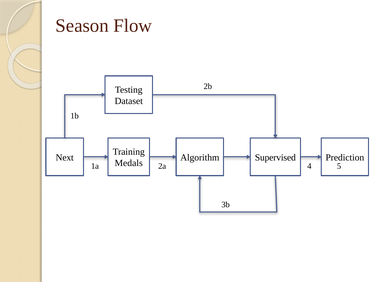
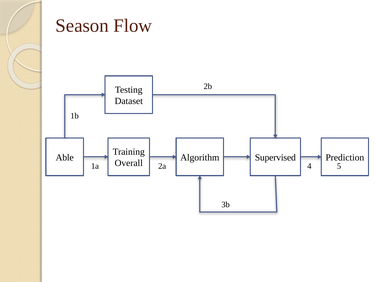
Next: Next -> Able
Medals: Medals -> Overall
